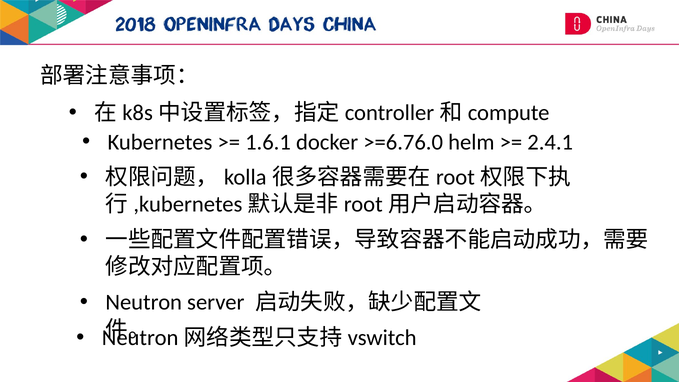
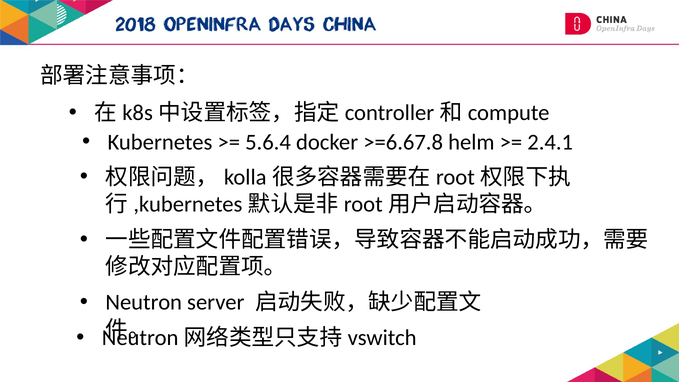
1.6.1: 1.6.1 -> 5.6.4
>=6.76.0: >=6.76.0 -> >=6.67.8
